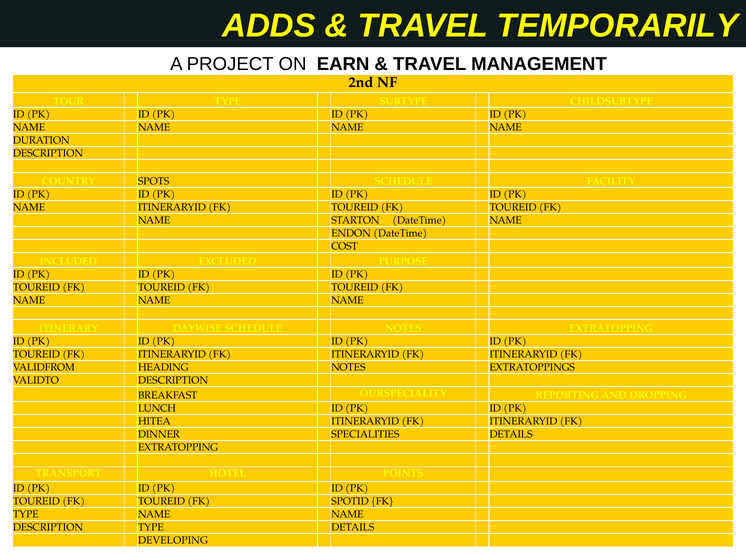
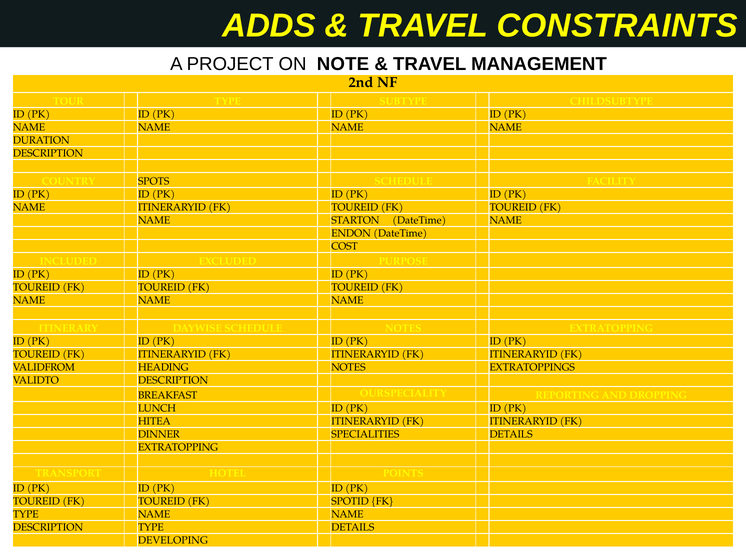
TEMPORARILY: TEMPORARILY -> CONSTRAINTS
EARN: EARN -> NOTE
